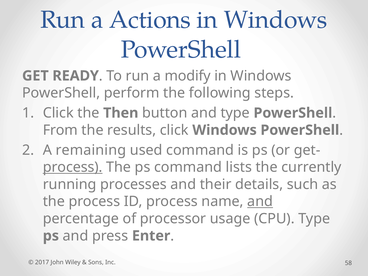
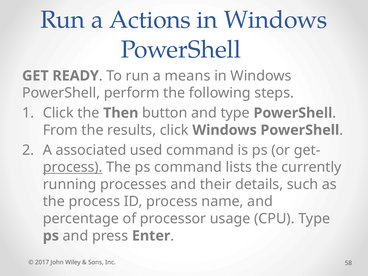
modify: modify -> means
remaining: remaining -> associated
and at (260, 202) underline: present -> none
